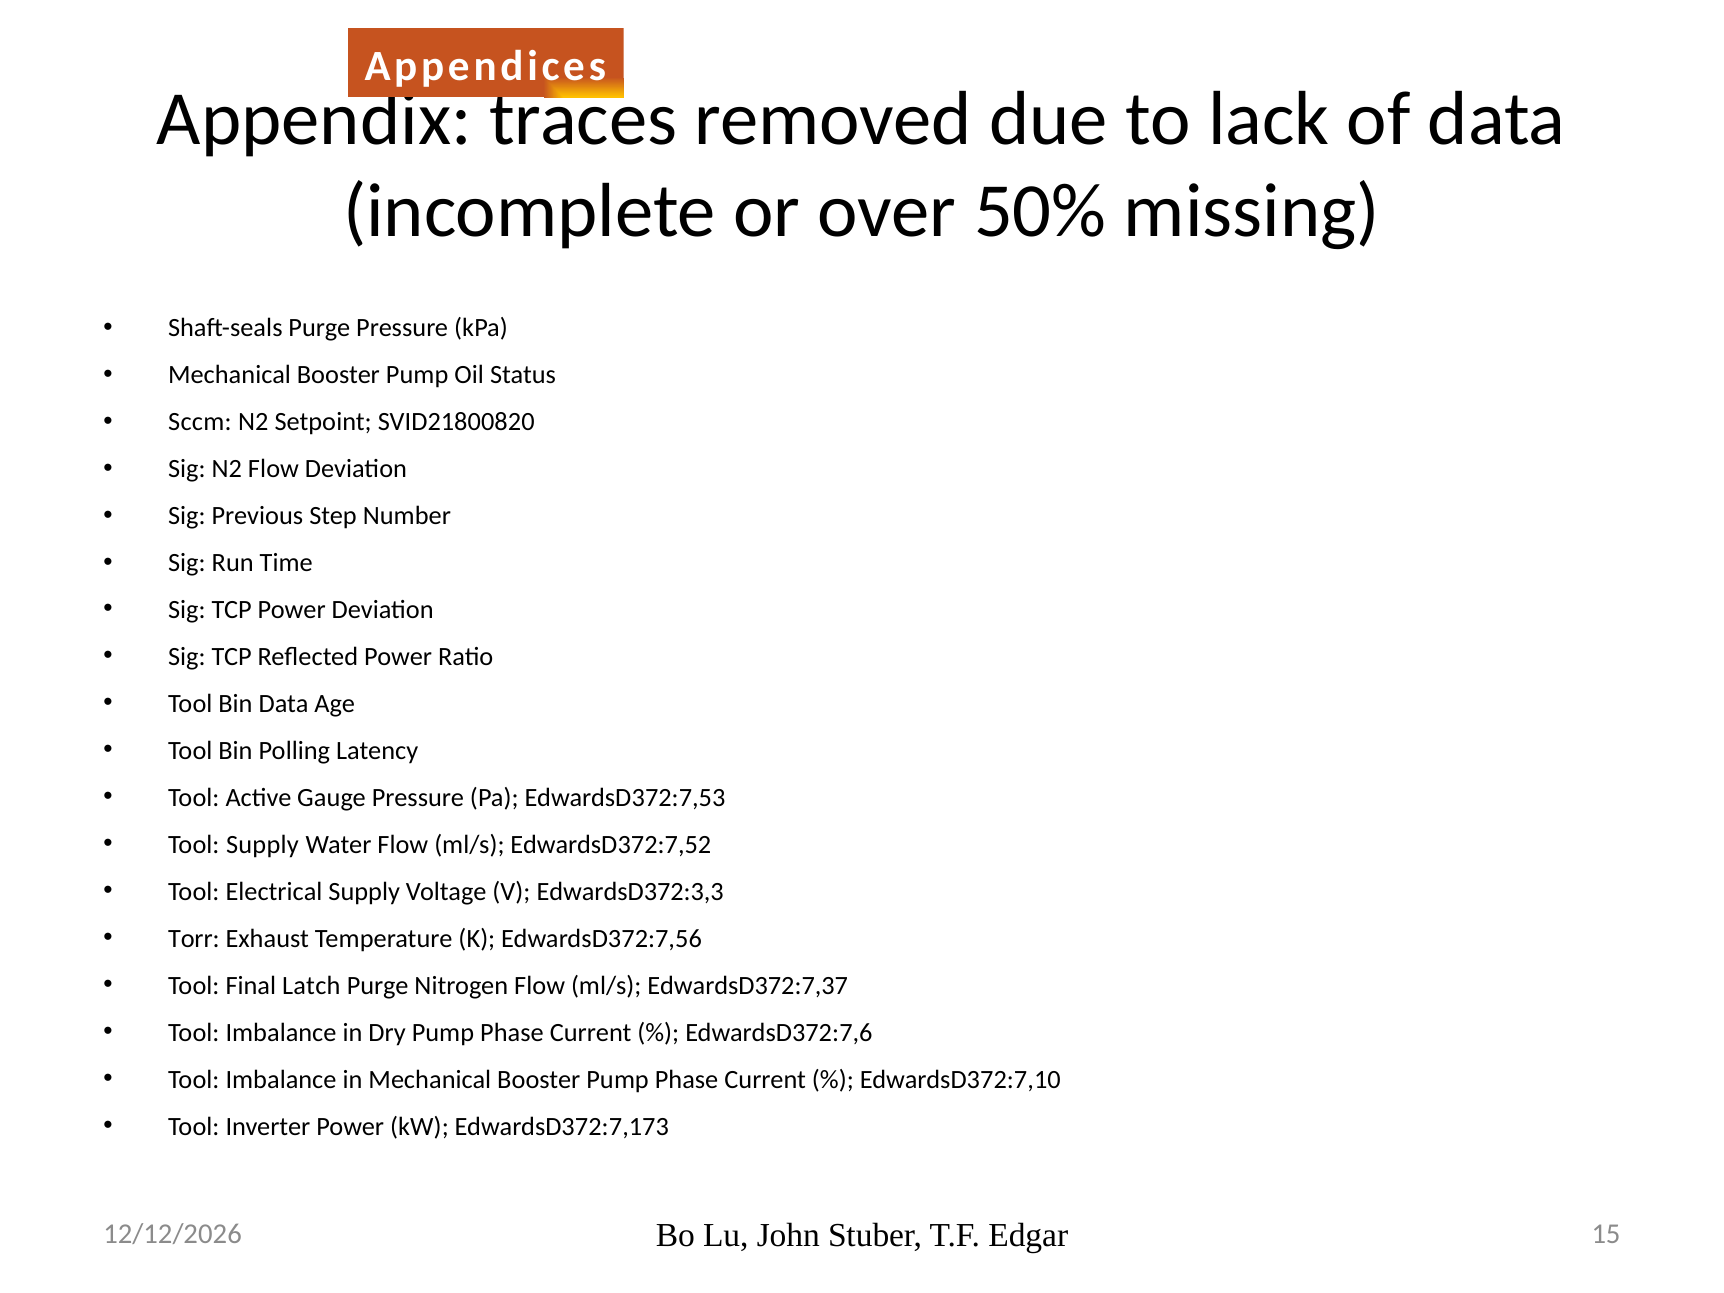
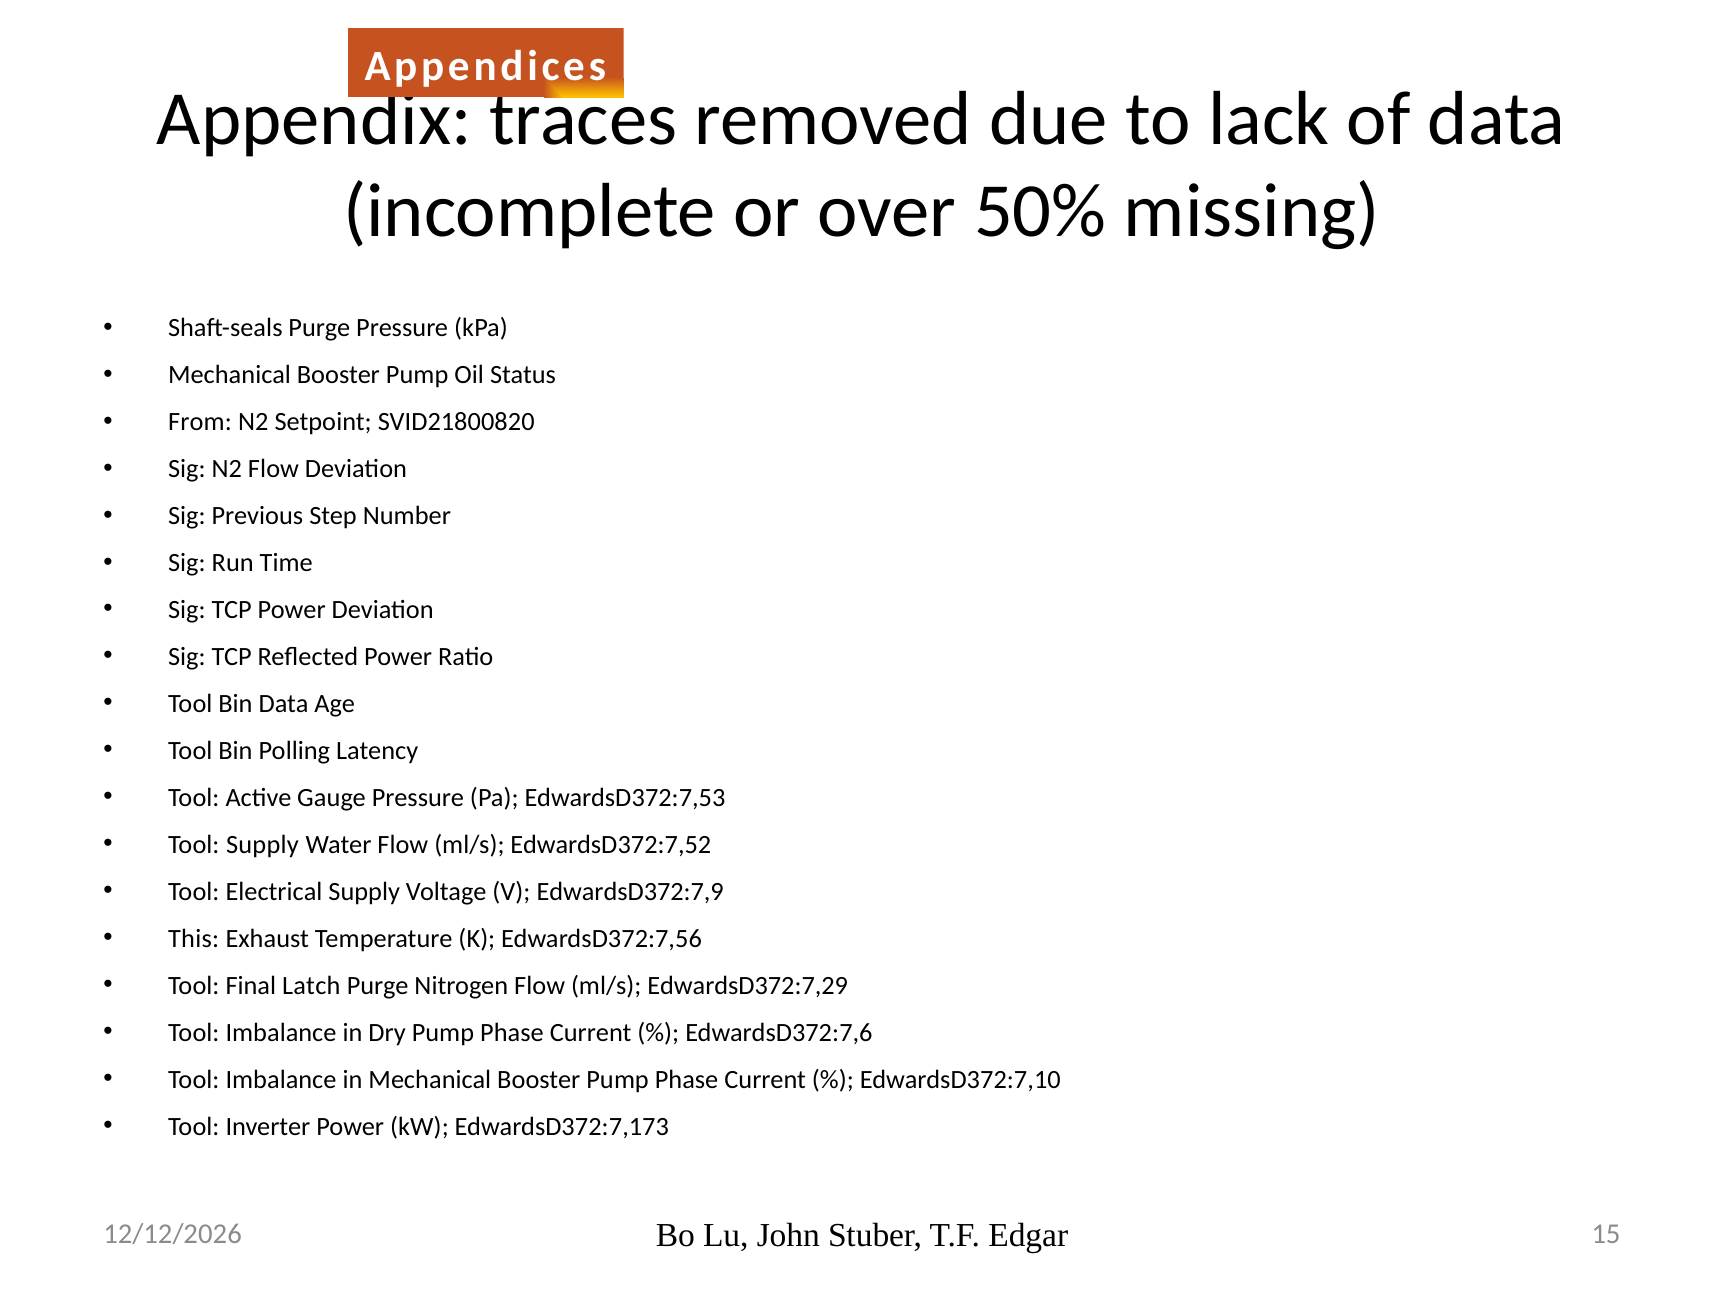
Sccm: Sccm -> From
EdwardsD372:3,3: EdwardsD372:3,3 -> EdwardsD372:7,9
Torr: Torr -> This
EdwardsD372:7,37: EdwardsD372:7,37 -> EdwardsD372:7,29
